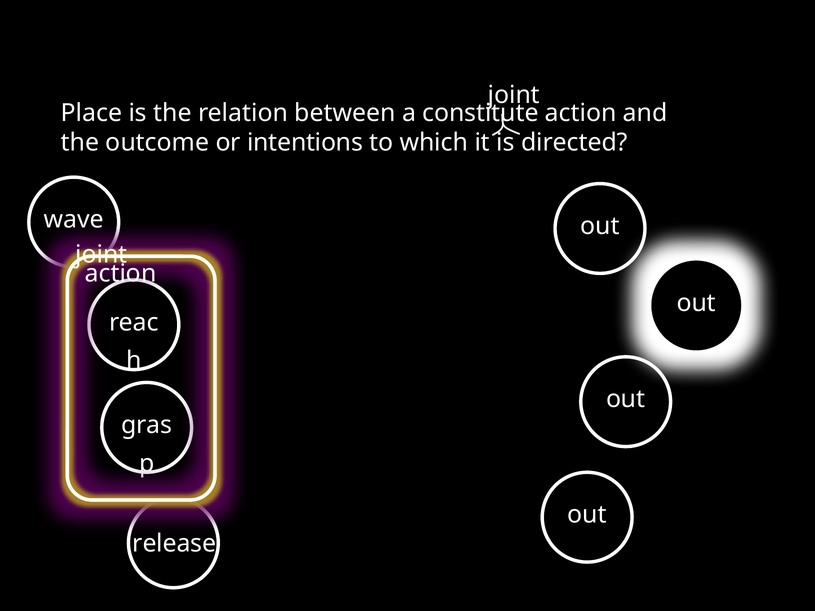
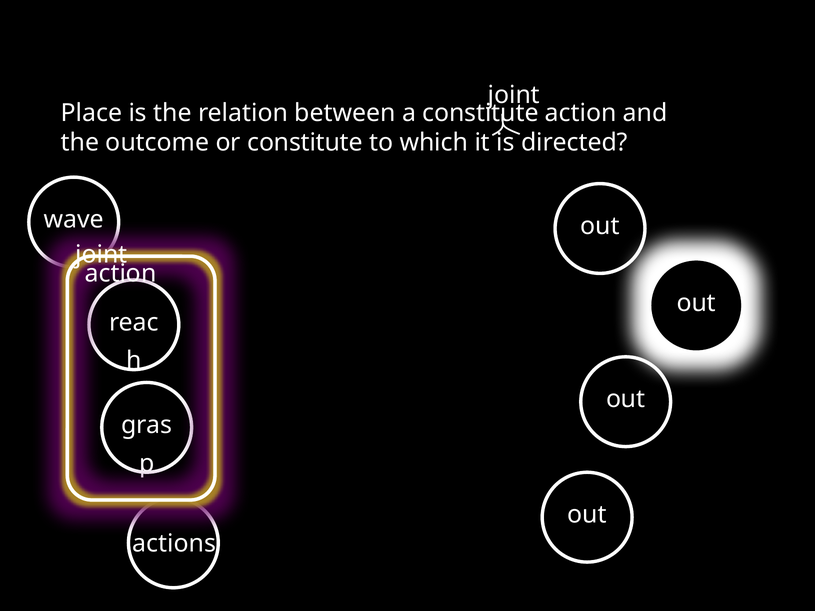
or intentions: intentions -> constitute
release: release -> actions
